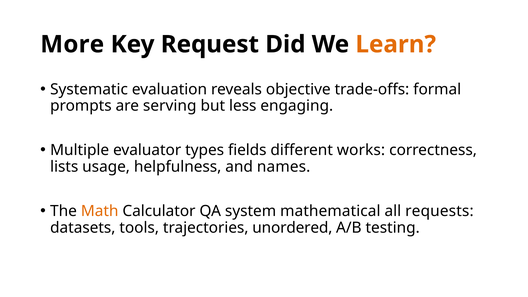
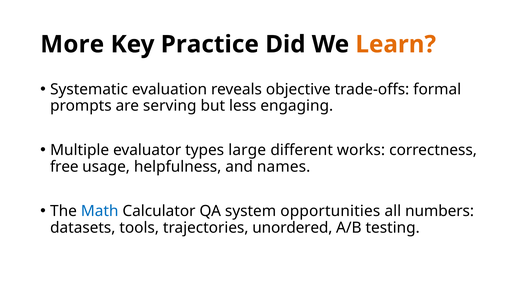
Request: Request -> Practice
fields: fields -> large
lists: lists -> free
Math colour: orange -> blue
mathematical: mathematical -> opportunities
requests: requests -> numbers
